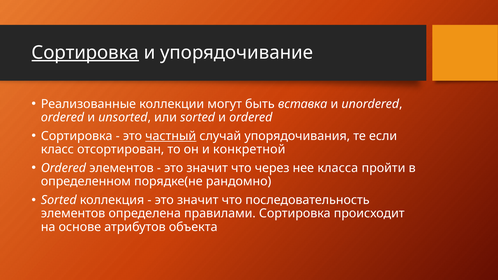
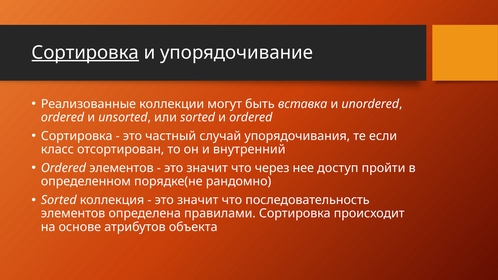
частный underline: present -> none
конкретной: конкретной -> внутренний
класса: класса -> доступ
